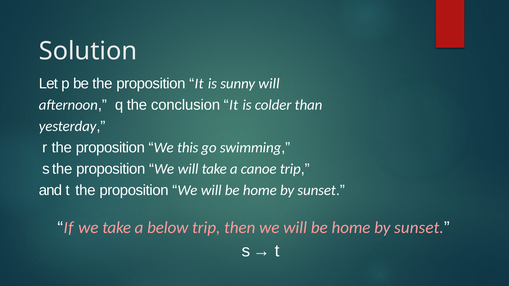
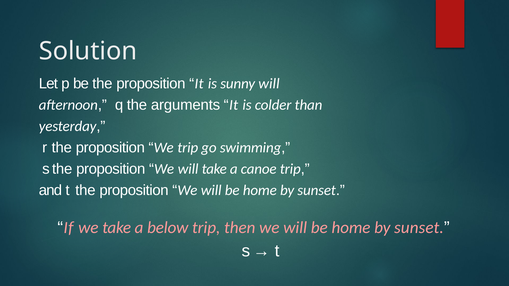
conclusion: conclusion -> arguments
We this: this -> trip
